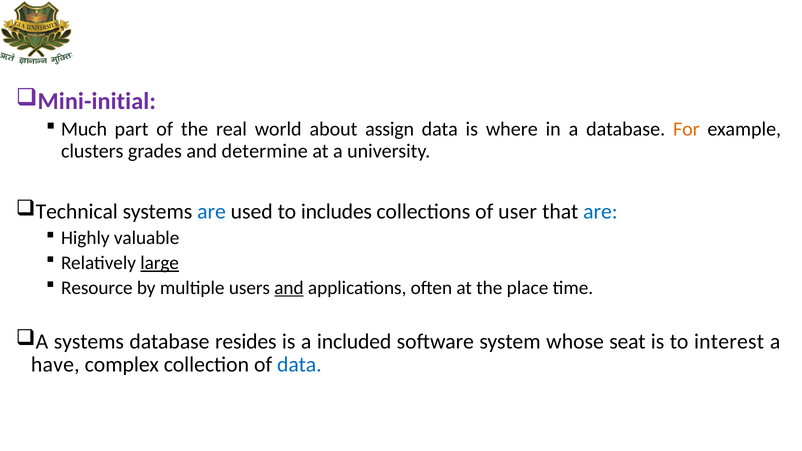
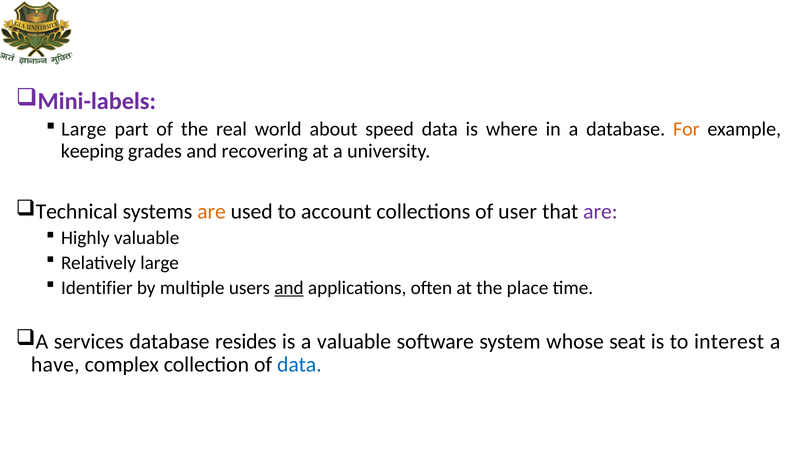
Mini-initial: Mini-initial -> Mini-labels
Much at (84, 129): Much -> Large
assign: assign -> speed
clusters: clusters -> keeping
determine: determine -> recovering
are at (212, 212) colour: blue -> orange
includes: includes -> account
are at (600, 212) colour: blue -> purple
large at (160, 263) underline: present -> none
Resource: Resource -> Identifier
A systems: systems -> services
a included: included -> valuable
